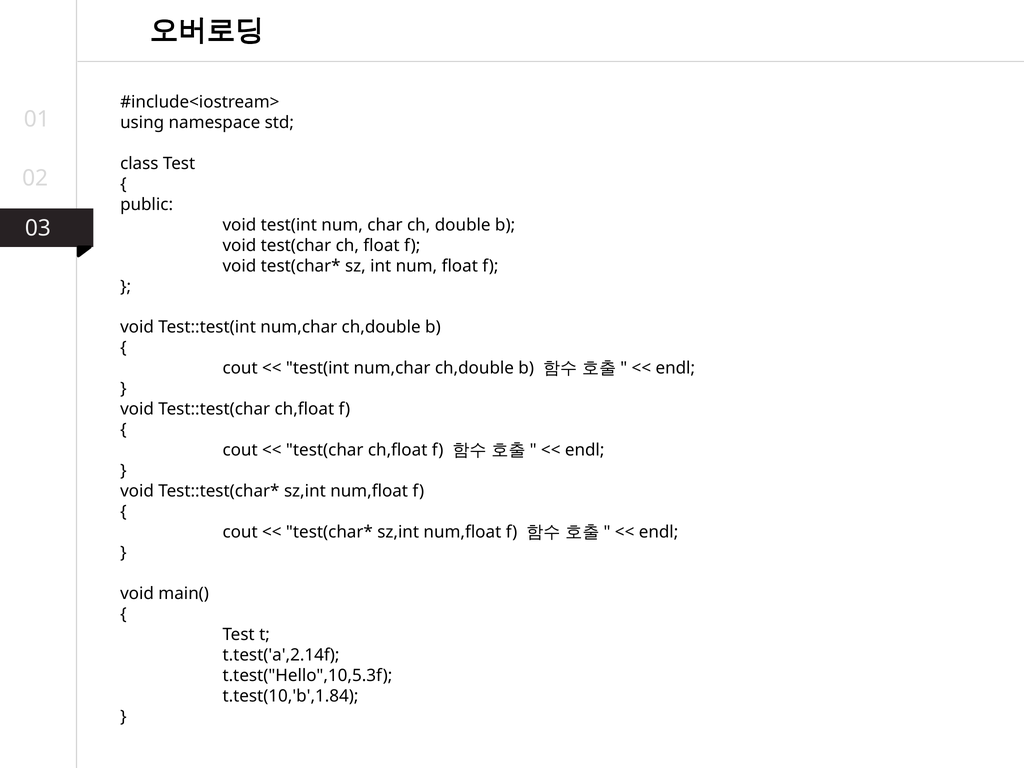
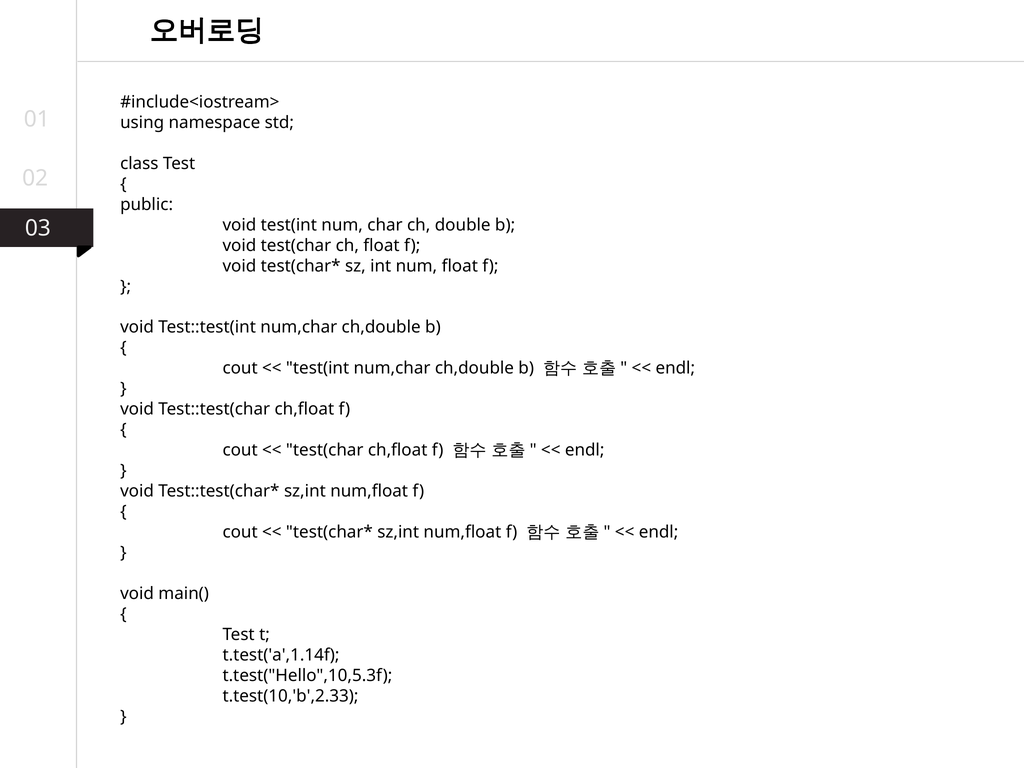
t.test('a',2.14f: t.test('a',2.14f -> t.test('a',1.14f
t.test(10,'b',1.84: t.test(10,'b',1.84 -> t.test(10,'b',2.33
